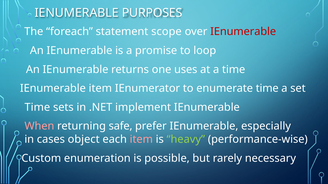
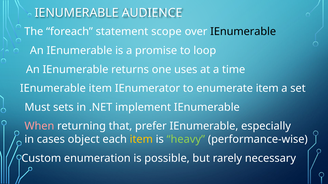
PURPOSES: PURPOSES -> AUDIENCE
IEnumerable at (243, 32) colour: red -> black
enumerate time: time -> item
Time at (37, 108): Time -> Must
safe: safe -> that
item at (141, 140) colour: pink -> yellow
